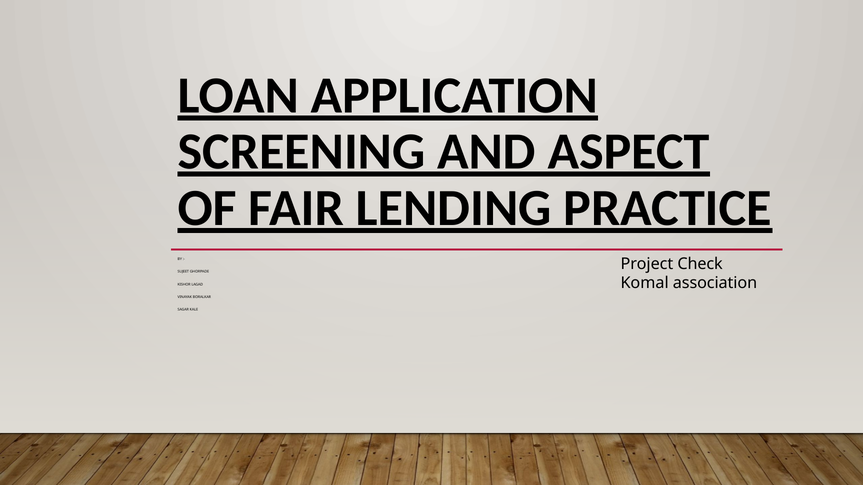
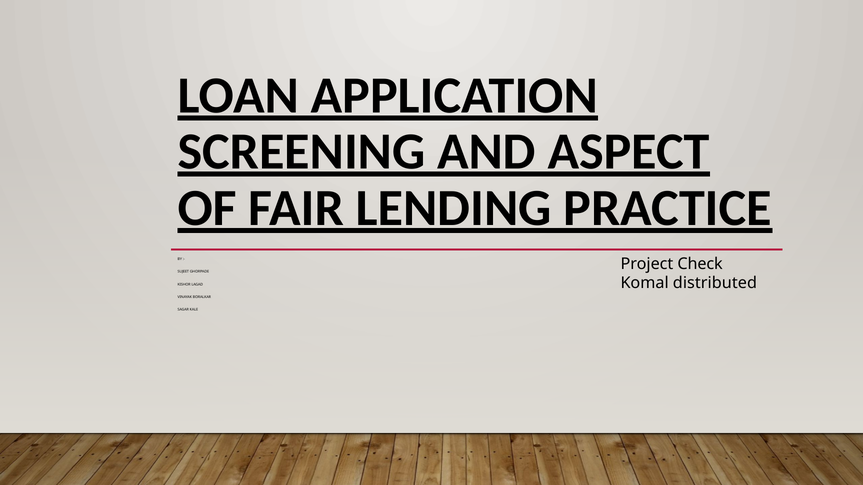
association: association -> distributed
